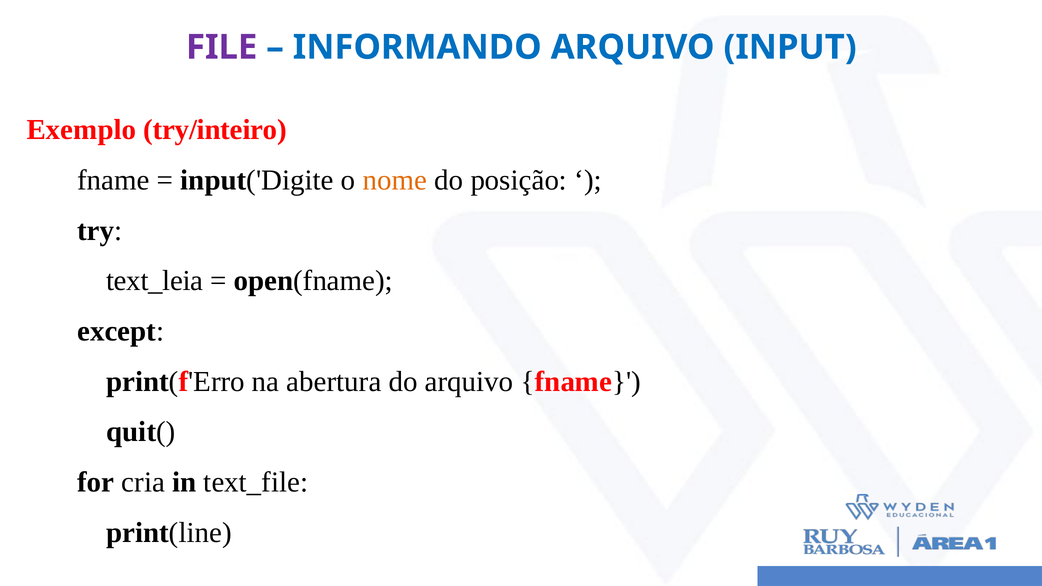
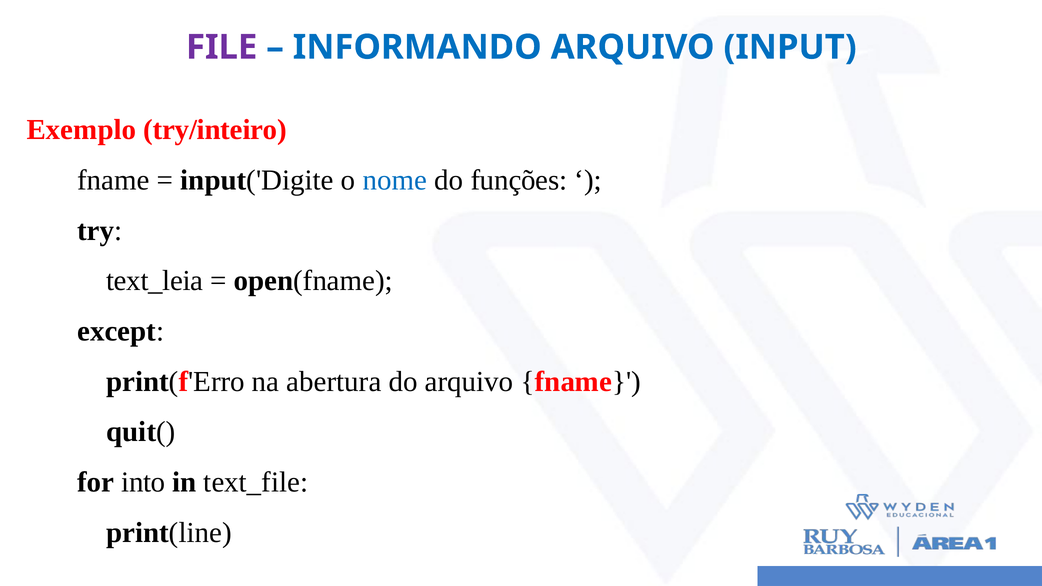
nome colour: orange -> blue
posição: posição -> funções
cria: cria -> into
